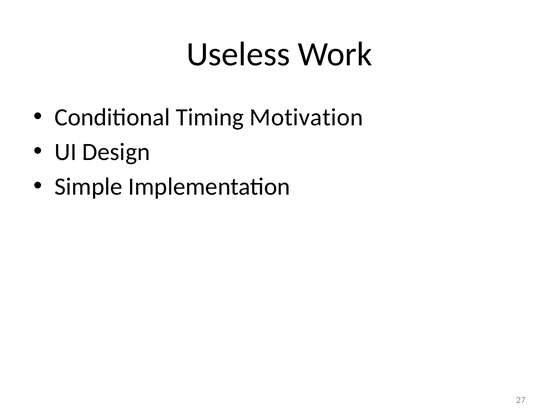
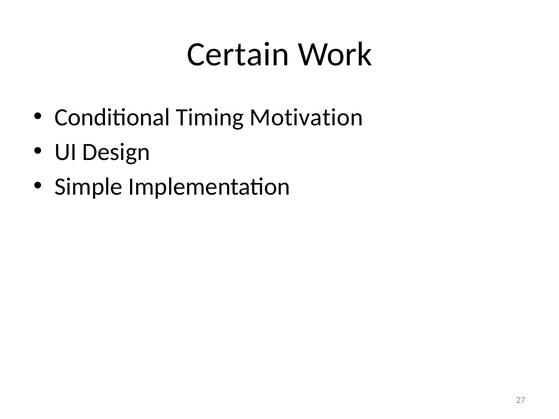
Useless: Useless -> Certain
